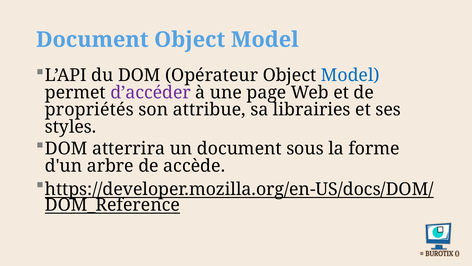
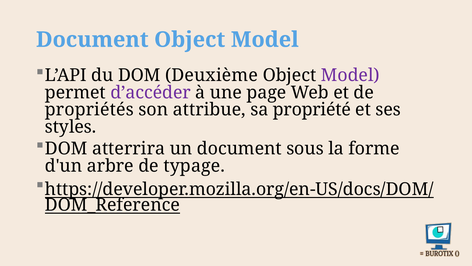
Opérateur: Opérateur -> Deuxième
Model at (350, 75) colour: blue -> purple
librairies: librairies -> propriété
accède: accède -> typage
